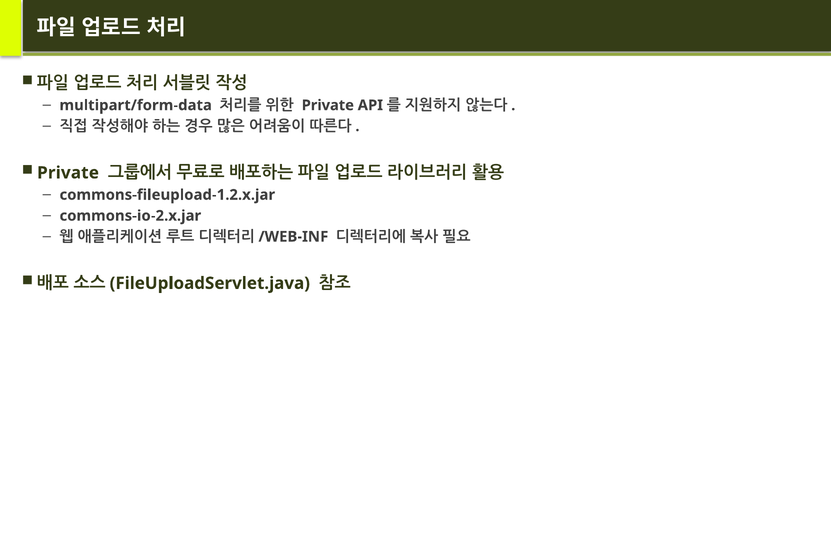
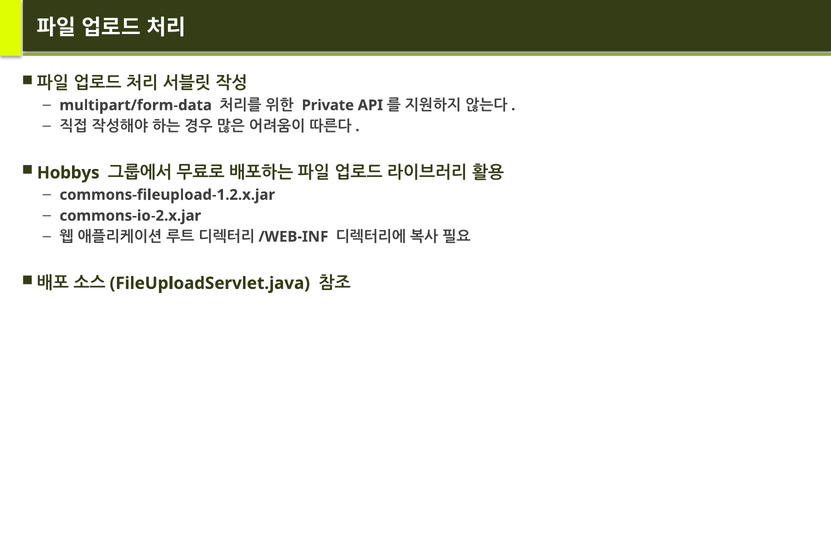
Private at (68, 173): Private -> Hobbys
